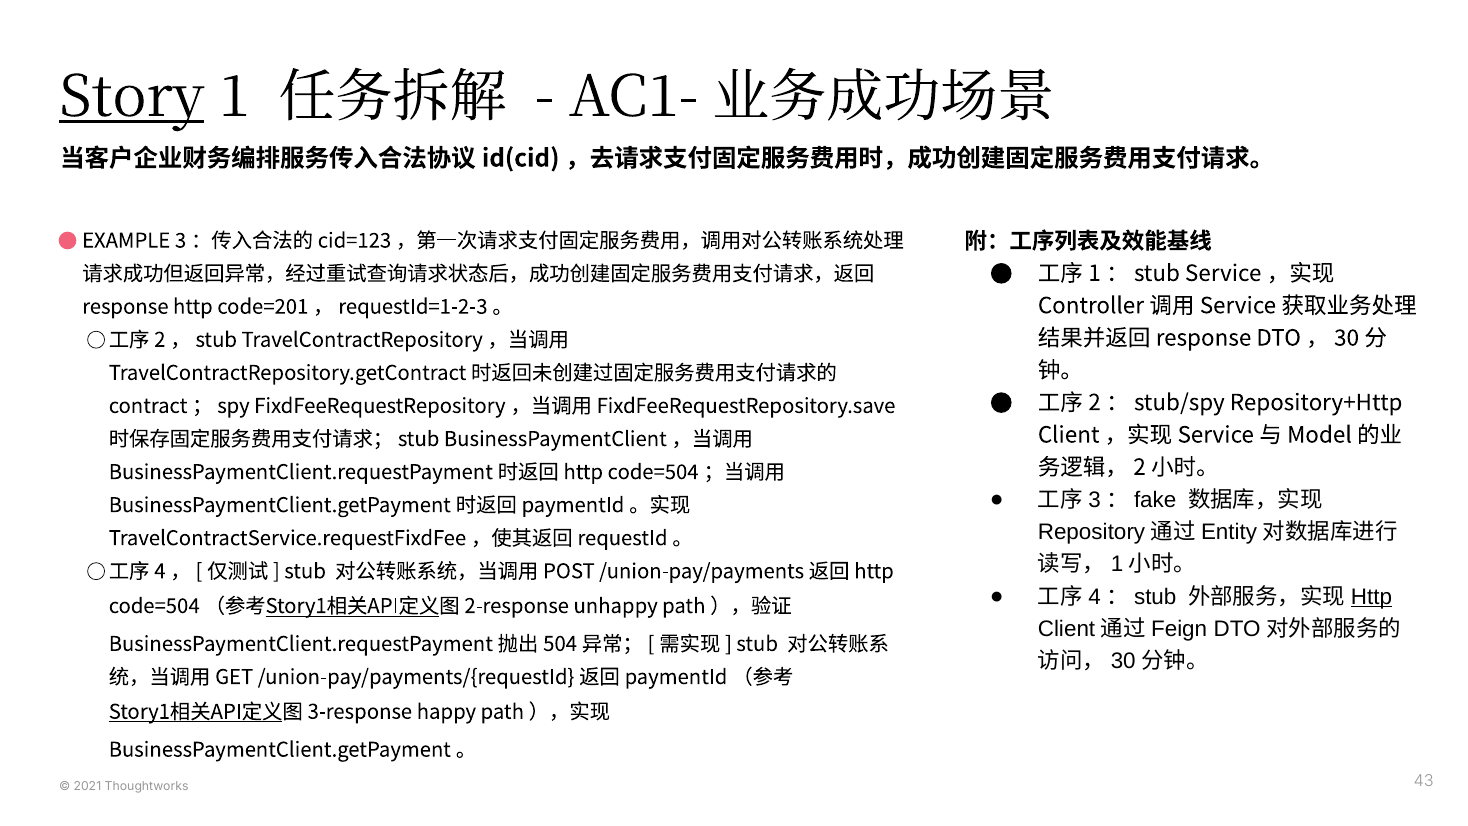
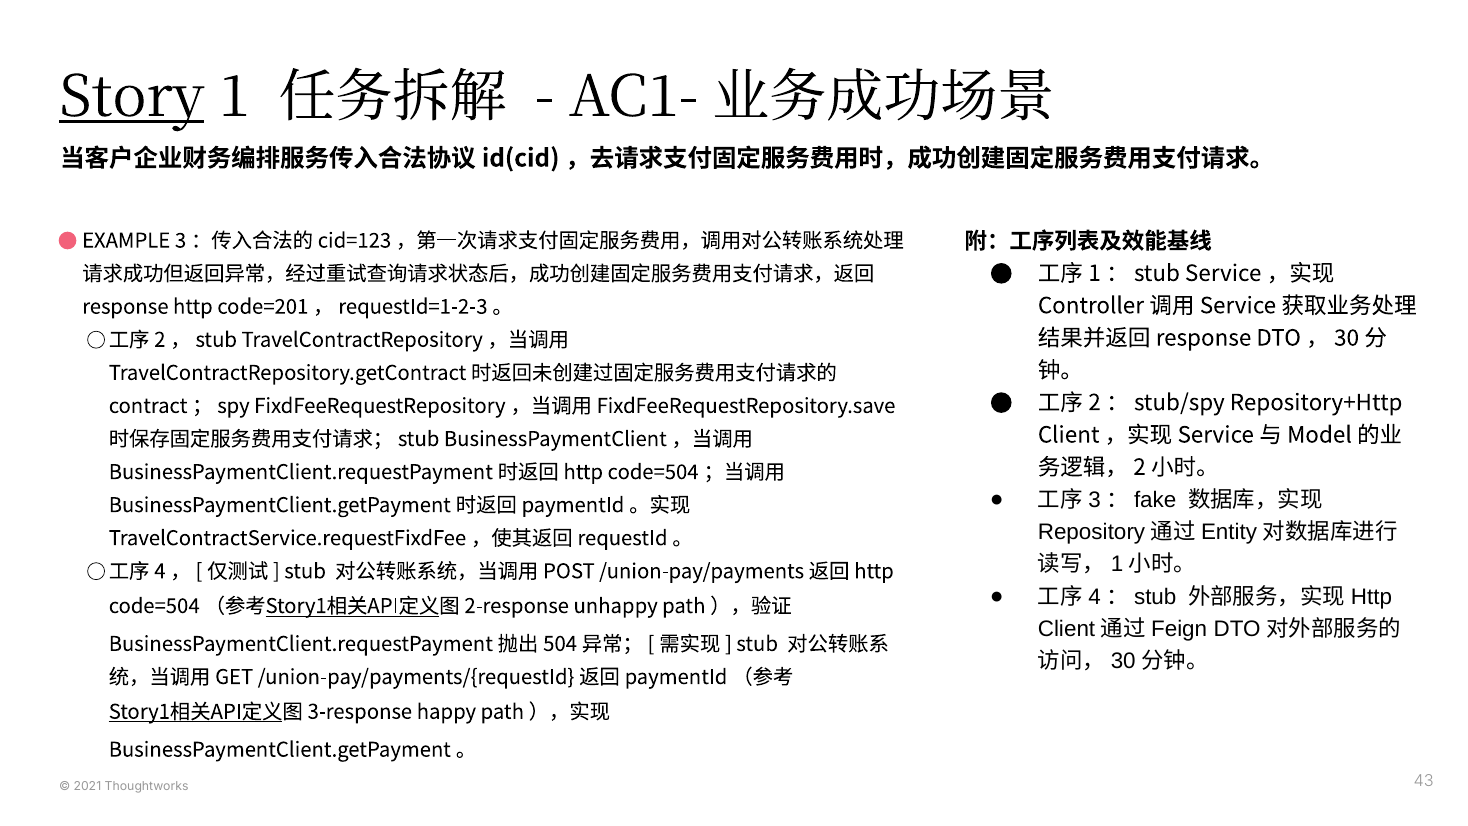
Http at (1371, 597) underline: present -> none
